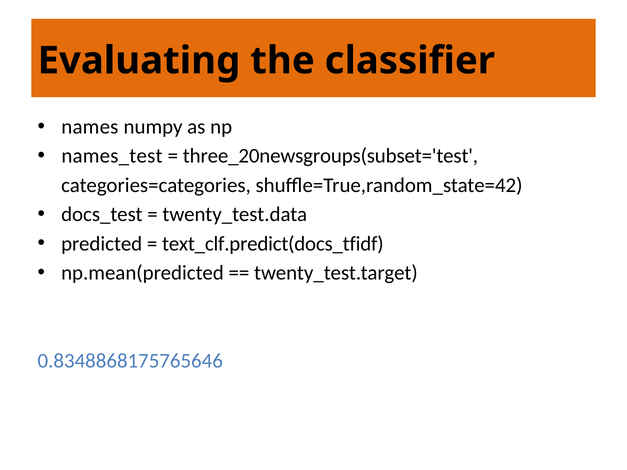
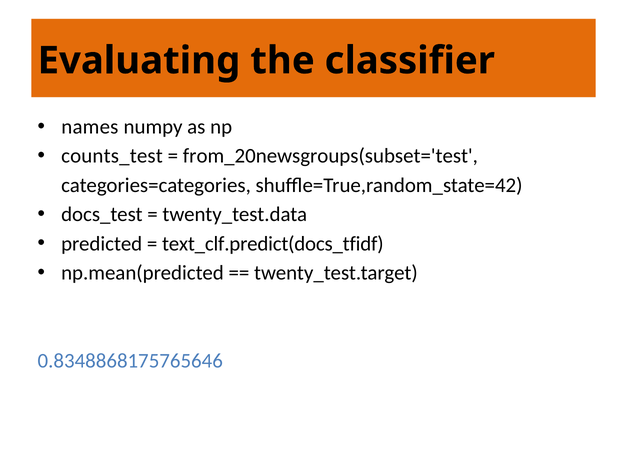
names_test: names_test -> counts_test
three_20newsgroups(subset='test: three_20newsgroups(subset='test -> from_20newsgroups(subset='test
